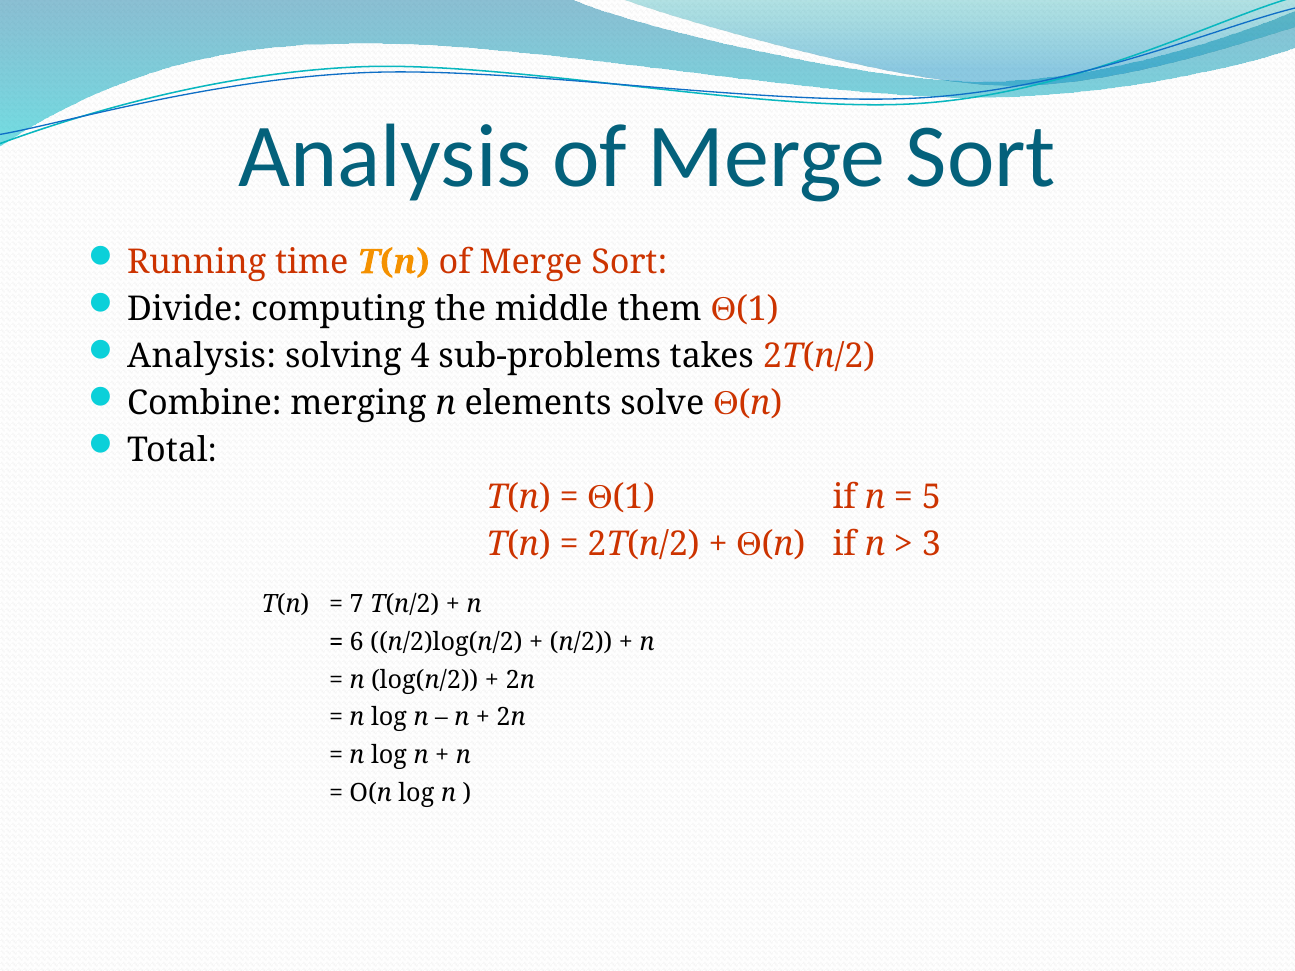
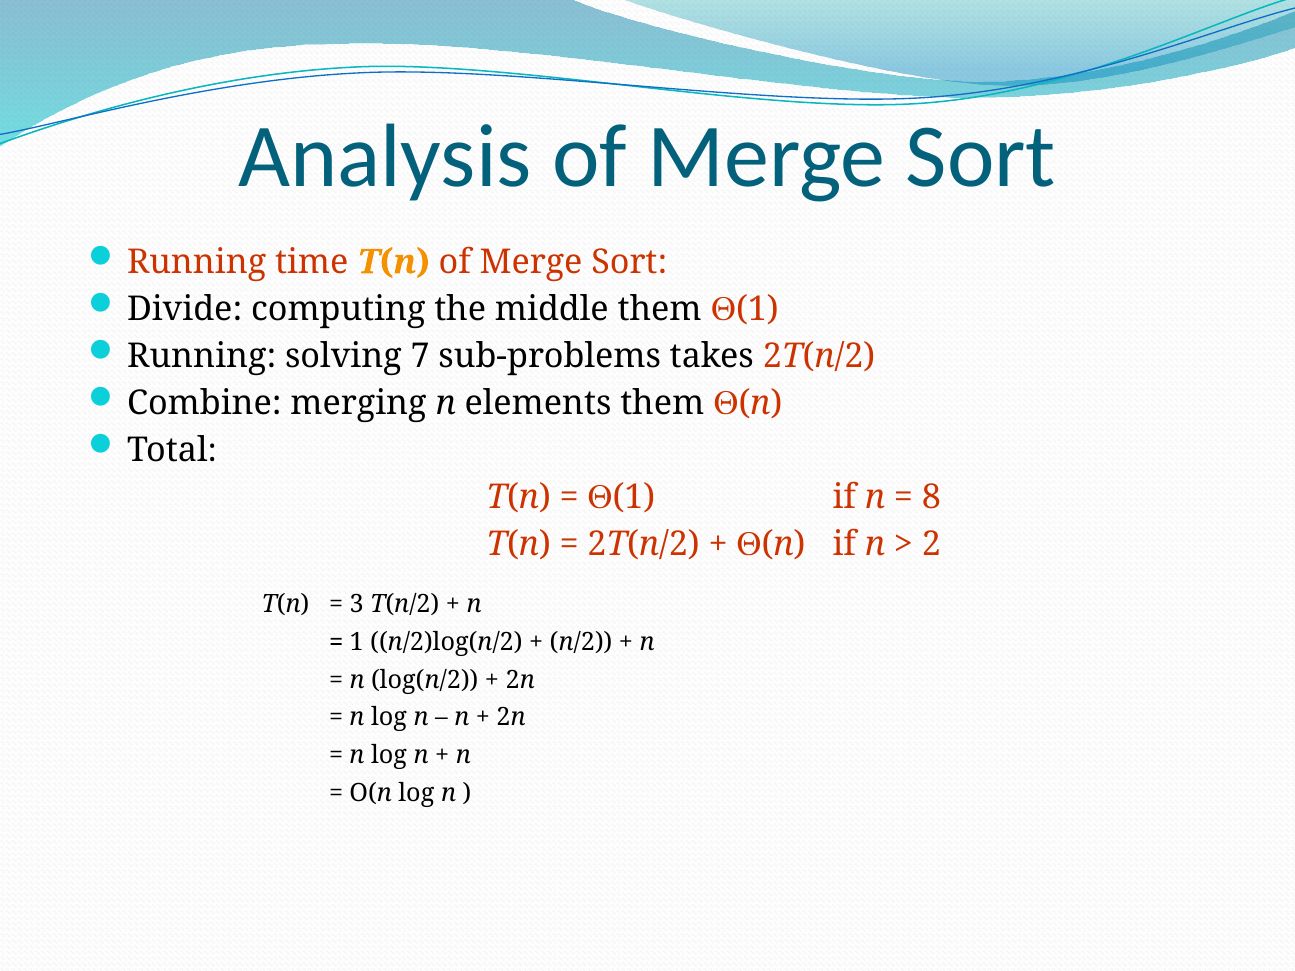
Analysis at (202, 356): Analysis -> Running
4: 4 -> 7
elements solve: solve -> them
5: 5 -> 8
3: 3 -> 2
7: 7 -> 3
6: 6 -> 1
